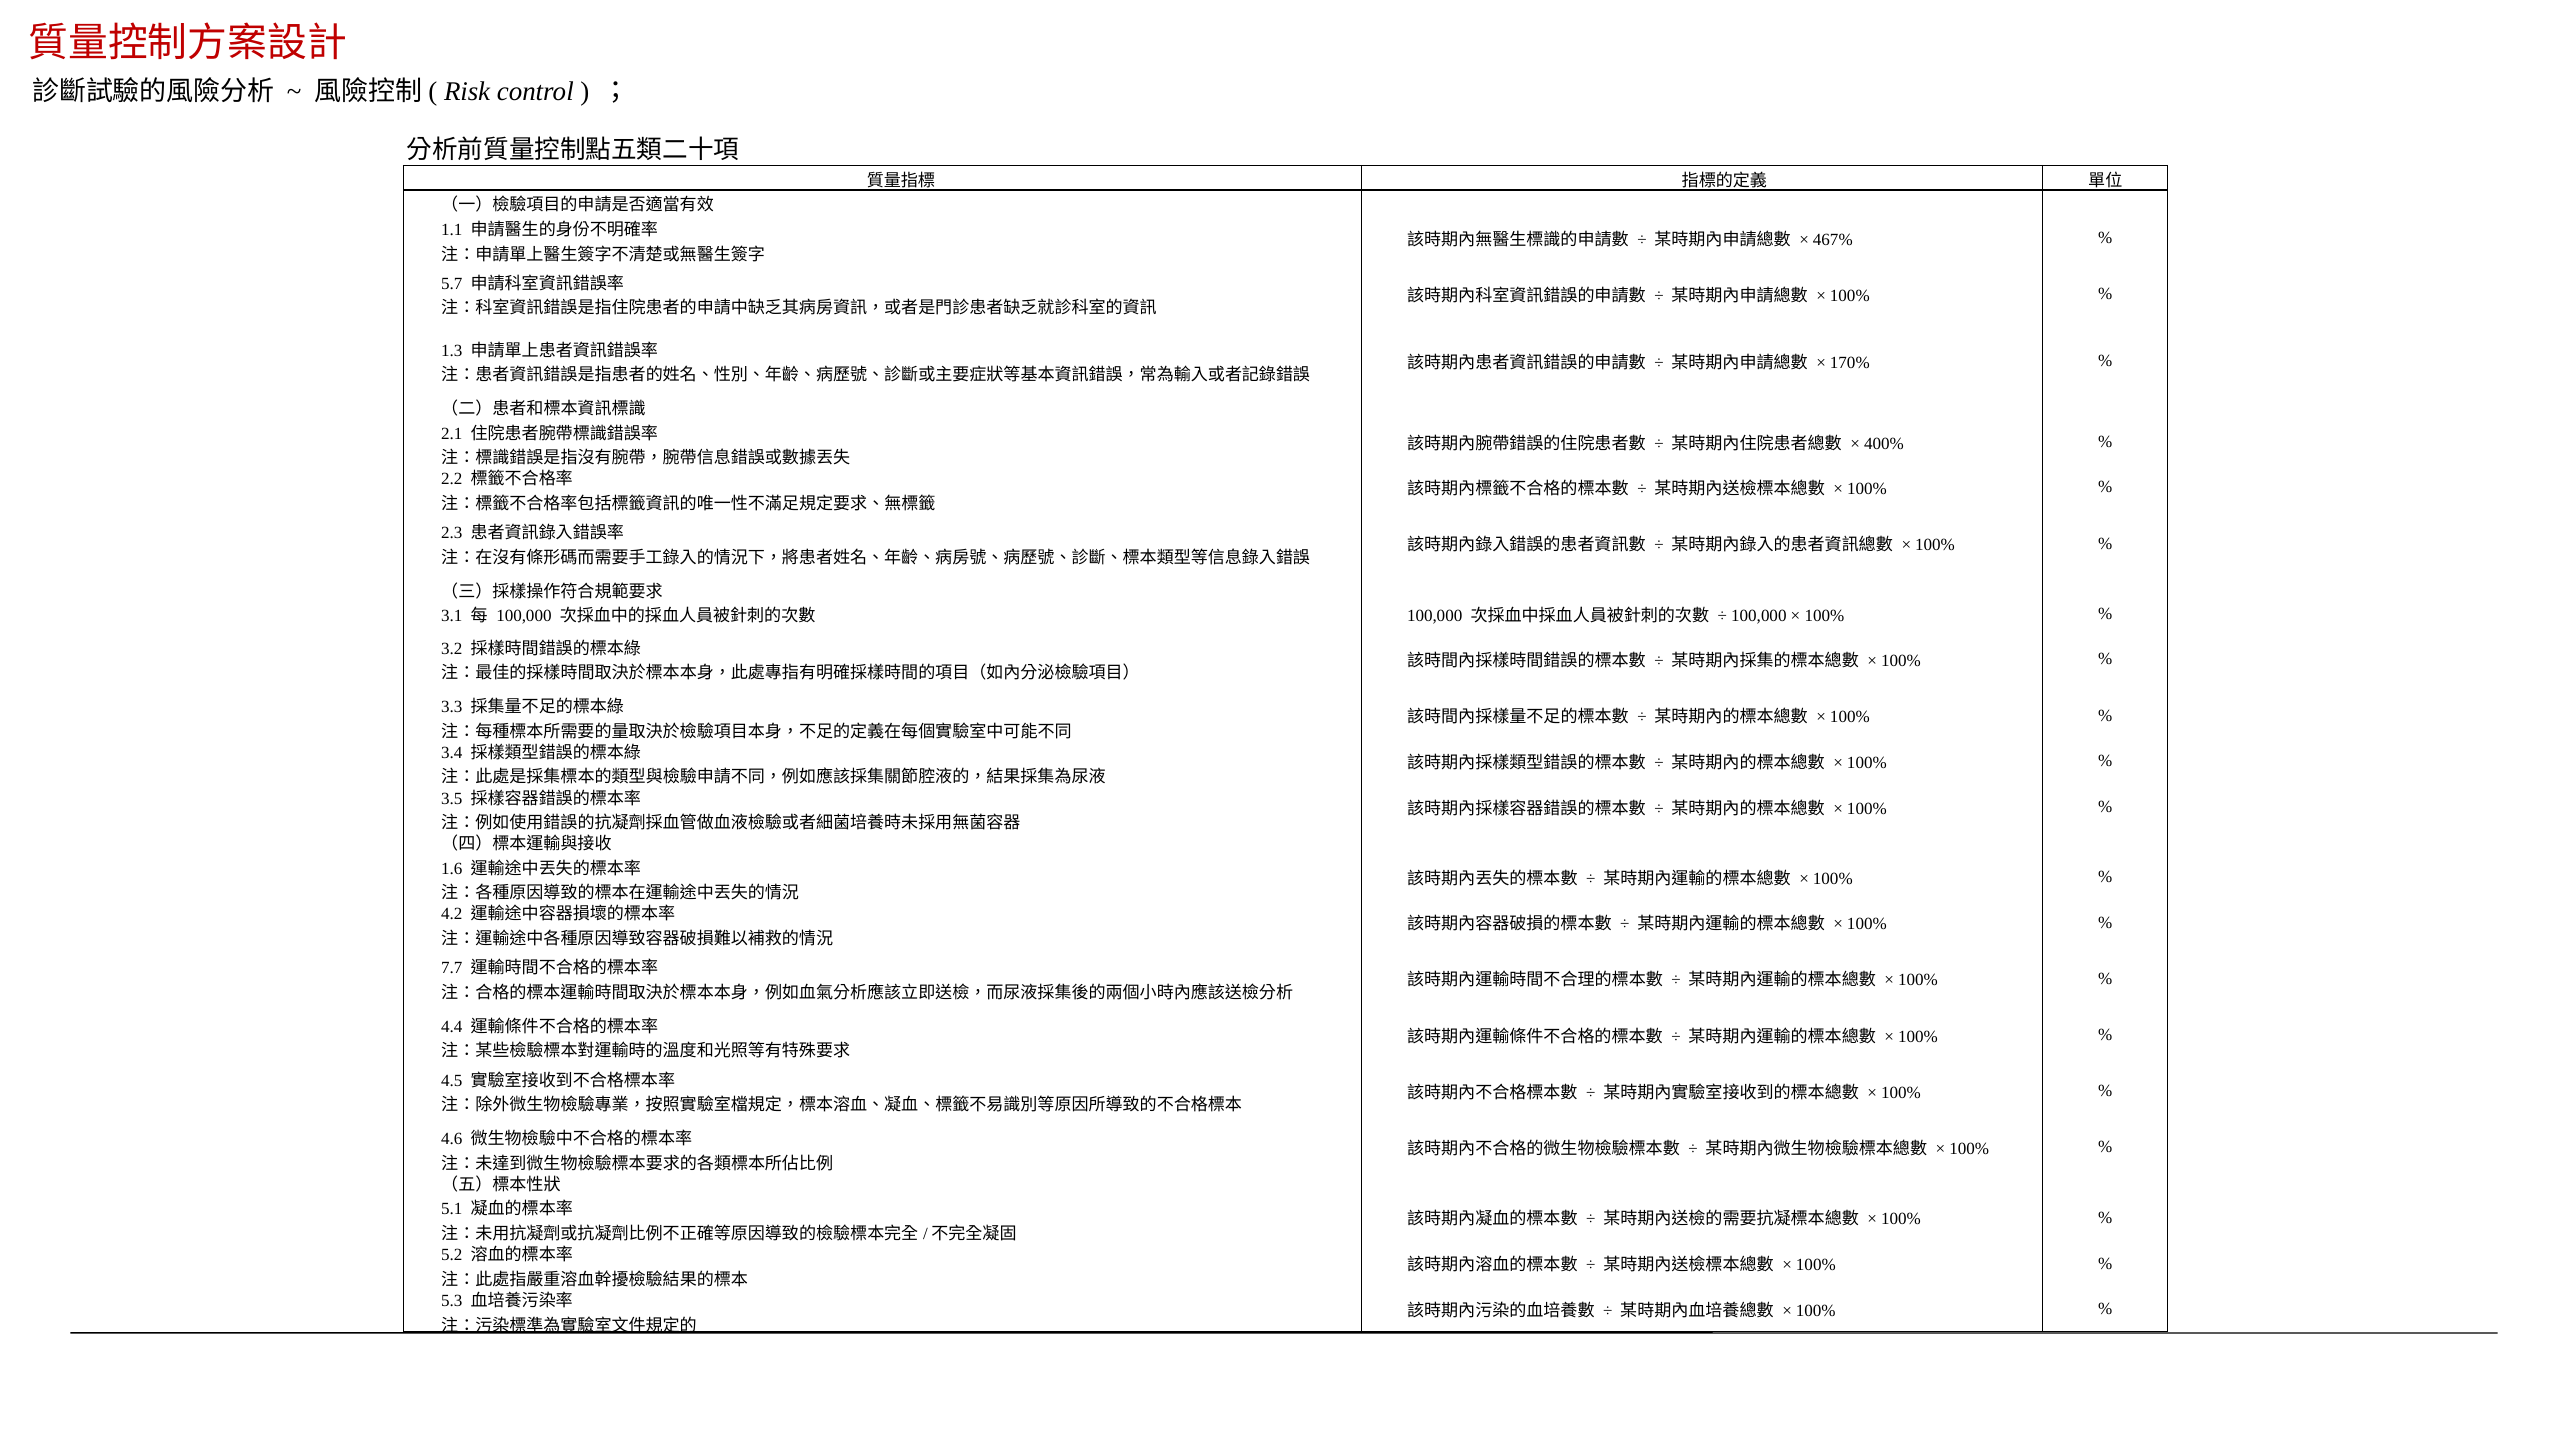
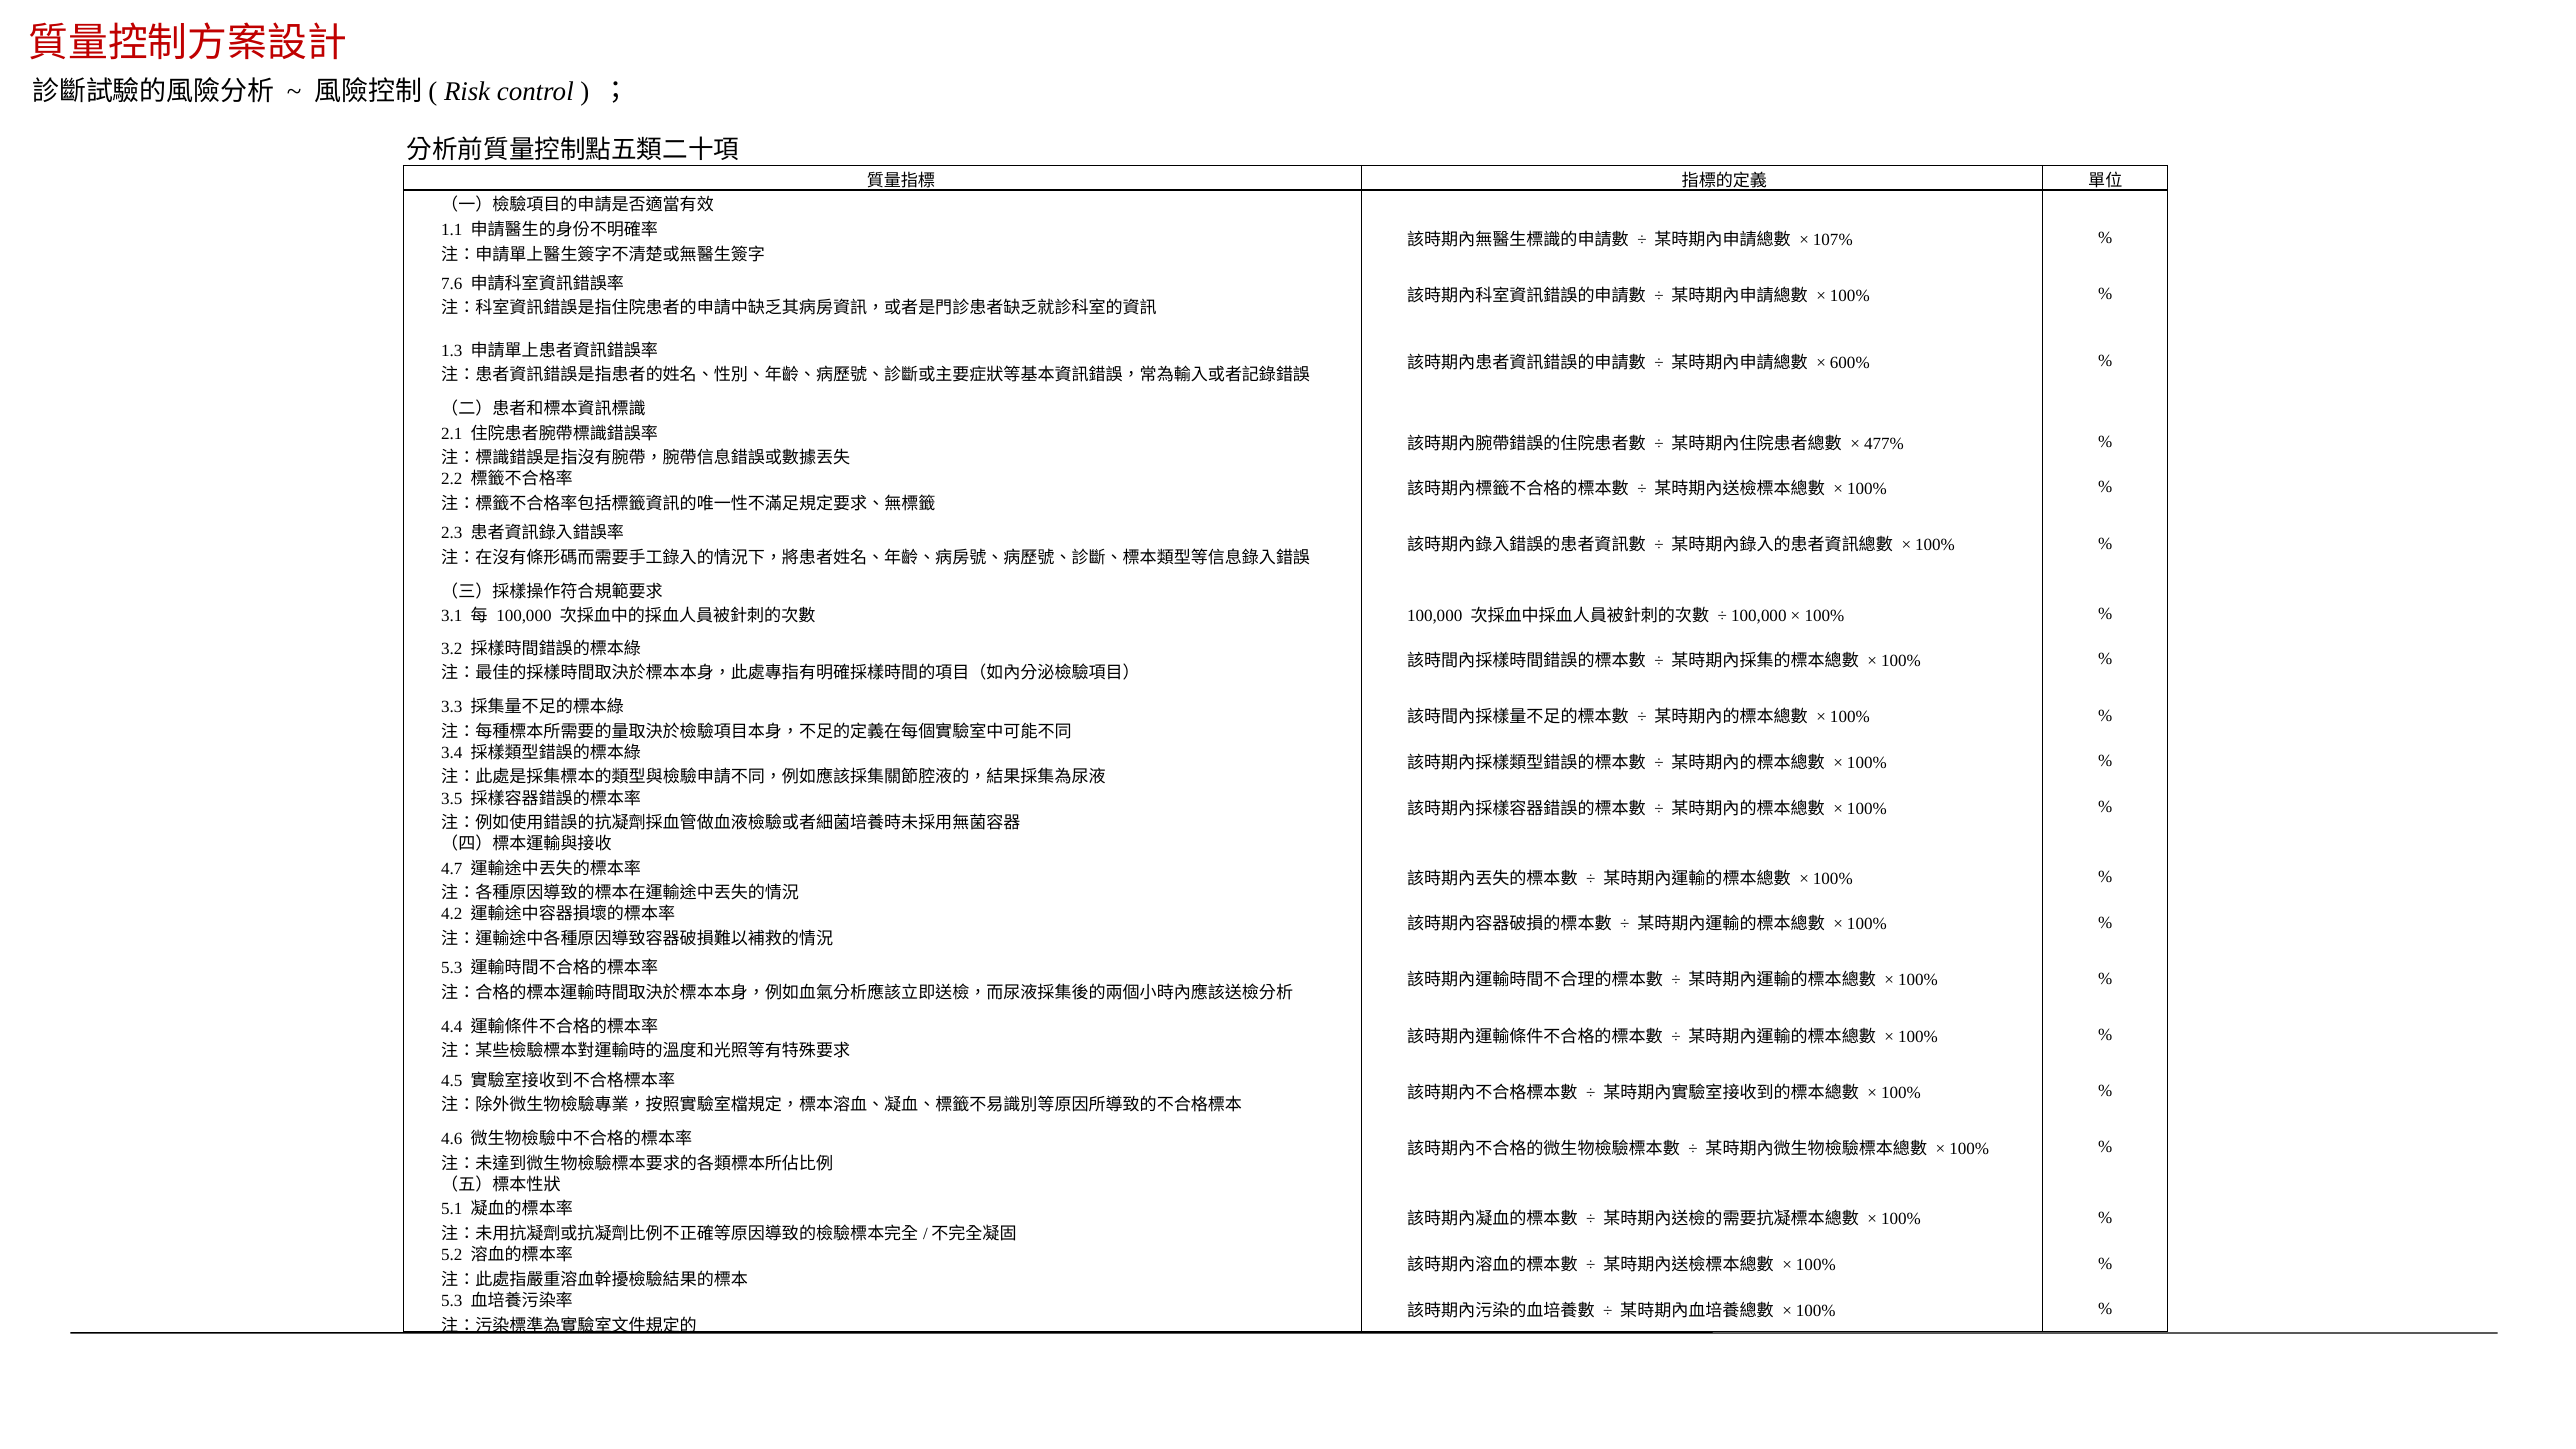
467%: 467% -> 107%
5.7: 5.7 -> 7.6
170%: 170% -> 600%
400%: 400% -> 477%
1.6: 1.6 -> 4.7
7.7 at (452, 968): 7.7 -> 5.3
